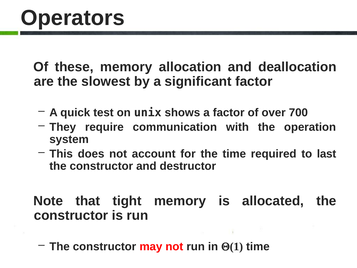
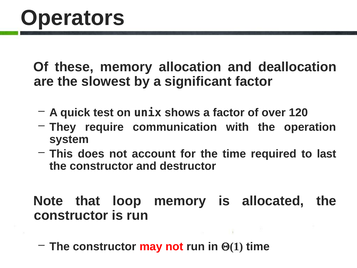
700: 700 -> 120
tight: tight -> loop
